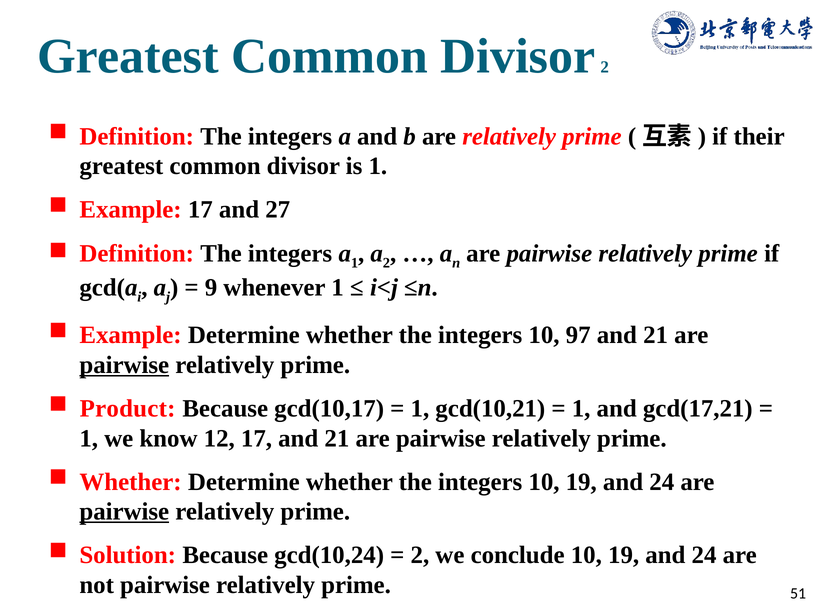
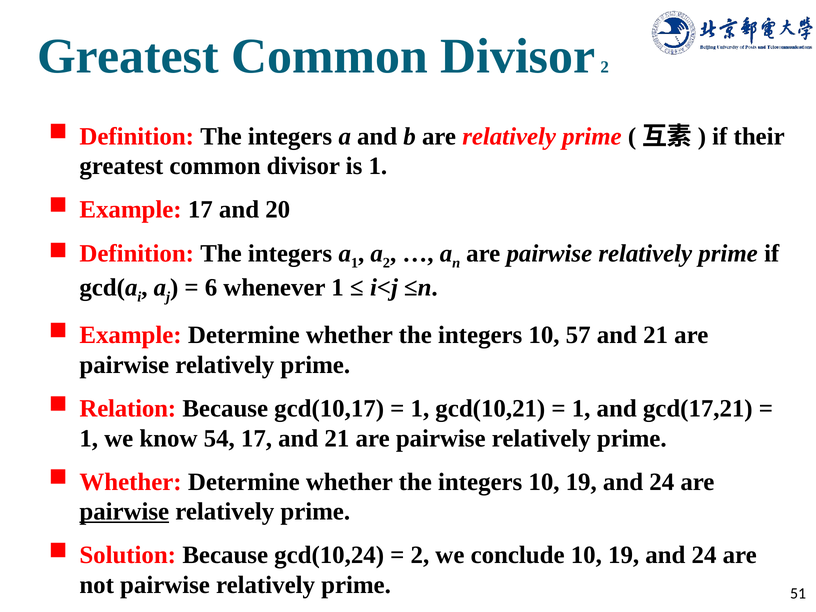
27: 27 -> 20
9: 9 -> 6
97: 97 -> 57
pairwise at (124, 365) underline: present -> none
Product: Product -> Relation
12: 12 -> 54
